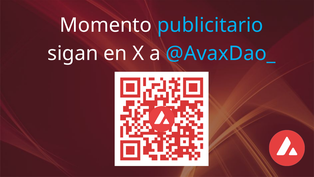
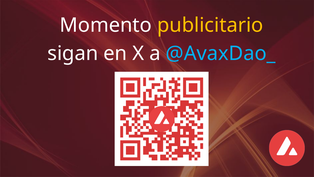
publicitario colour: light blue -> yellow
